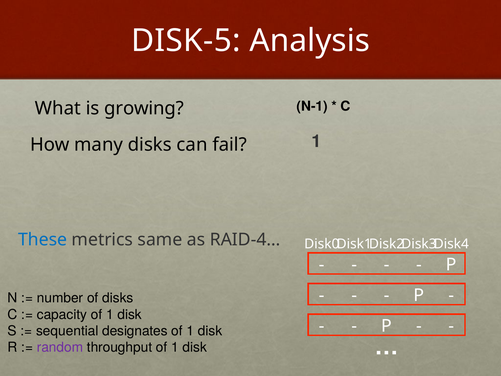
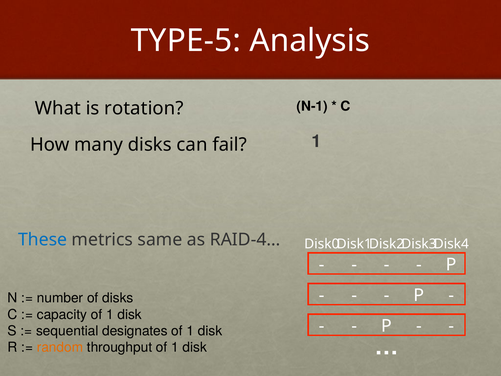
DISK-5: DISK-5 -> TYPE-5
growing: growing -> rotation
random colour: purple -> orange
